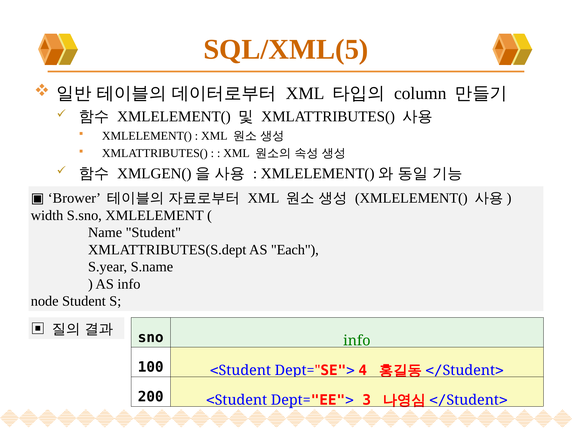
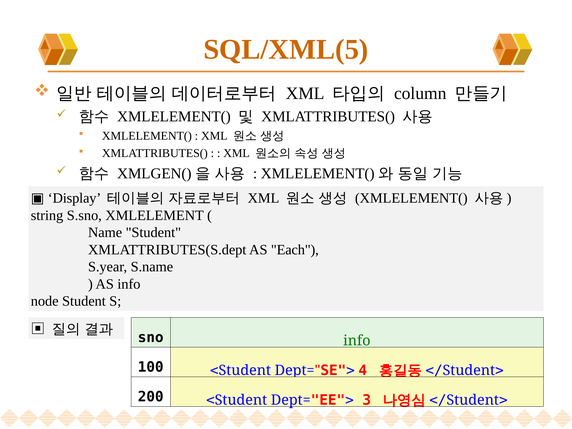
Brower: Brower -> Display
width: width -> string
